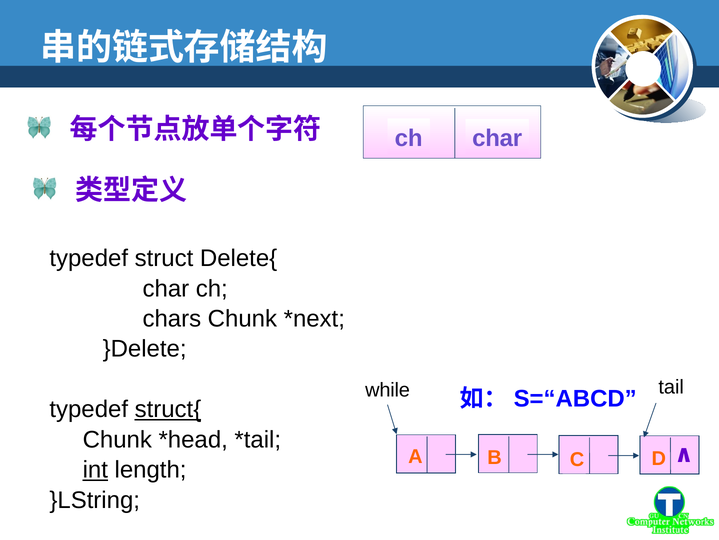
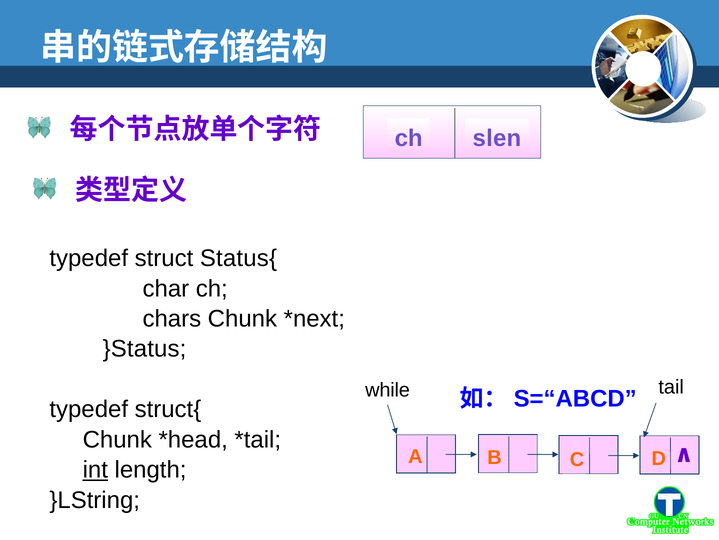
ch char: char -> slen
Delete{: Delete{ -> Status{
}Delete: }Delete -> }Status
struct{ underline: present -> none
